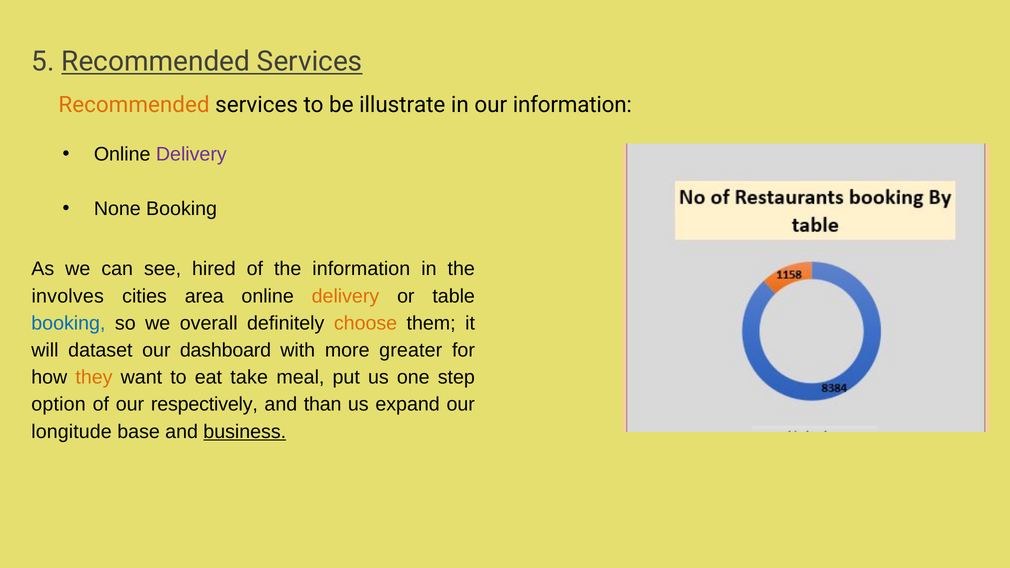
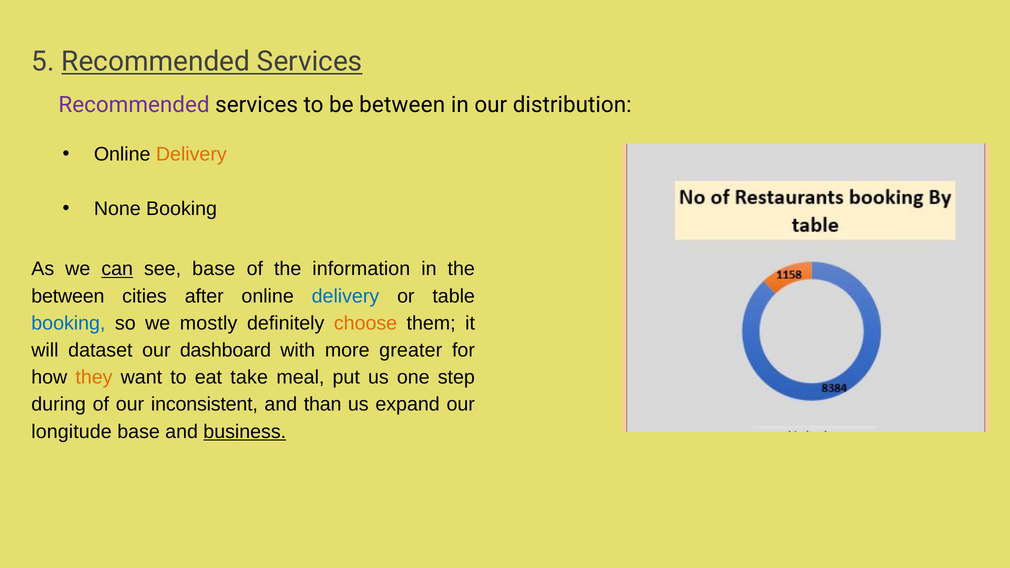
Recommended at (134, 105) colour: orange -> purple
be illustrate: illustrate -> between
our information: information -> distribution
Delivery at (191, 154) colour: purple -> orange
can underline: none -> present
see hired: hired -> base
involves at (68, 296): involves -> between
area: area -> after
delivery at (345, 296) colour: orange -> blue
overall: overall -> mostly
option: option -> during
respectively: respectively -> inconsistent
